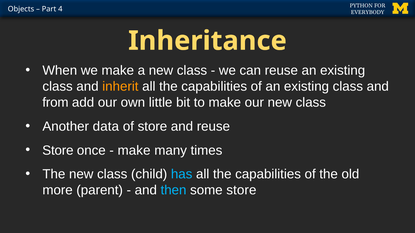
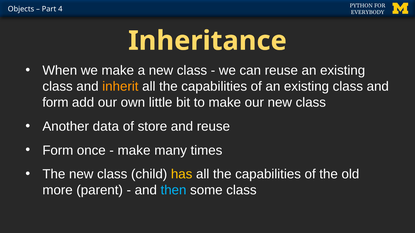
from at (55, 103): from -> form
Store at (58, 151): Store -> Form
has colour: light blue -> yellow
some store: store -> class
